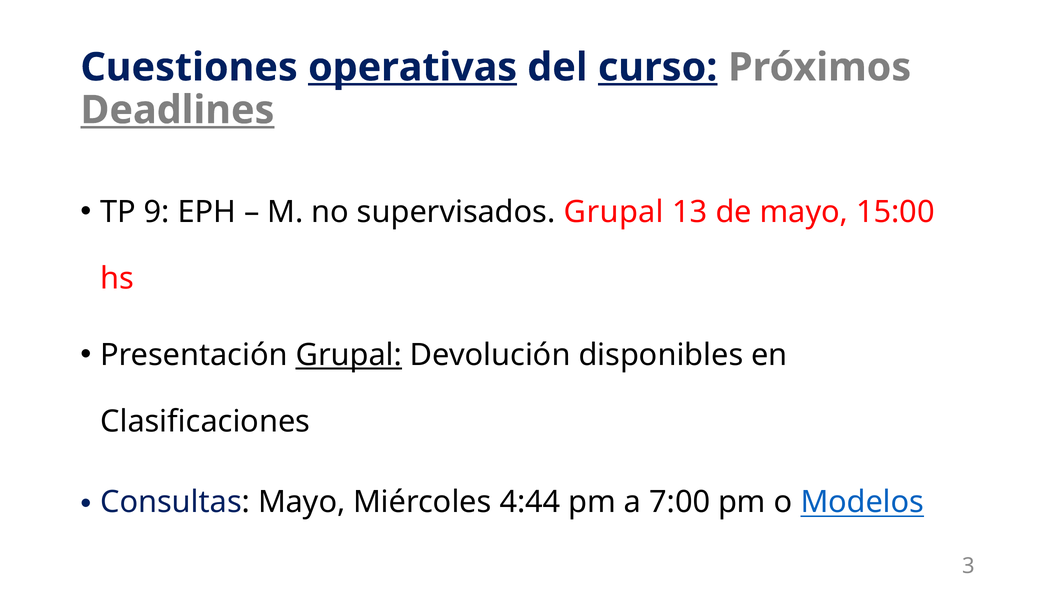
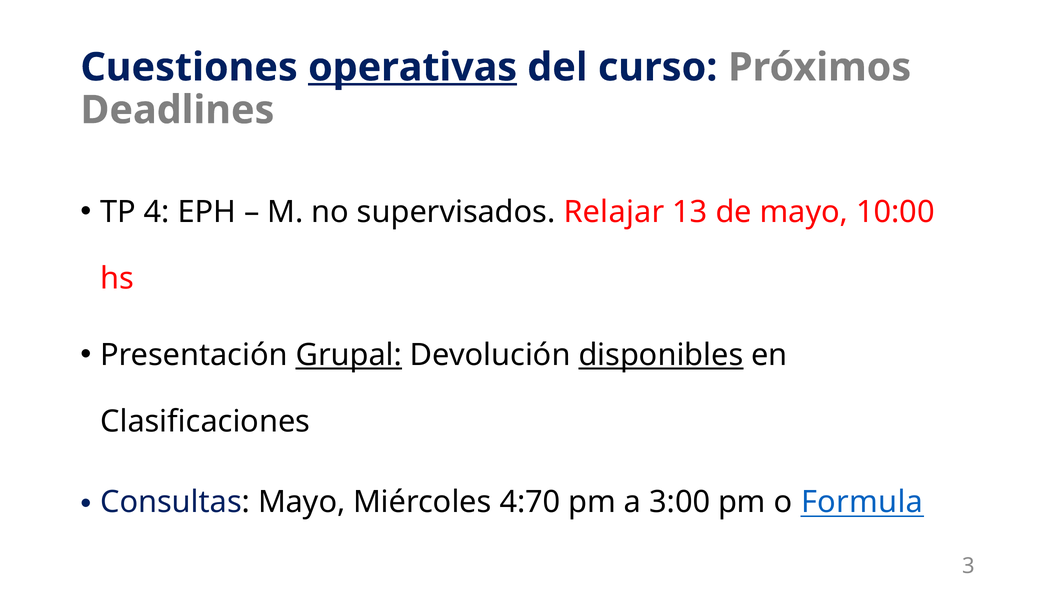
curso underline: present -> none
Deadlines underline: present -> none
9: 9 -> 4
supervisados Grupal: Grupal -> Relajar
15:00: 15:00 -> 10:00
disponibles underline: none -> present
4:44: 4:44 -> 4:70
7:00: 7:00 -> 3:00
Modelos: Modelos -> Formula
